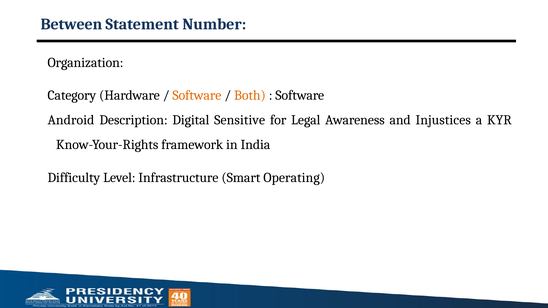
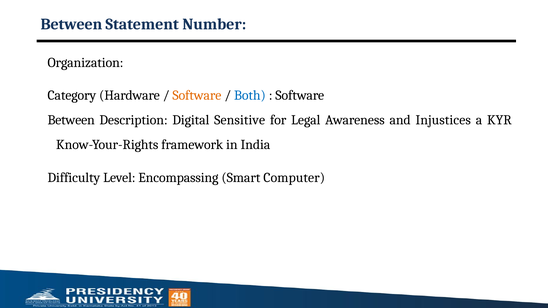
Both colour: orange -> blue
Android at (71, 120): Android -> Between
Infrastructure: Infrastructure -> Encompassing
Operating: Operating -> Computer
